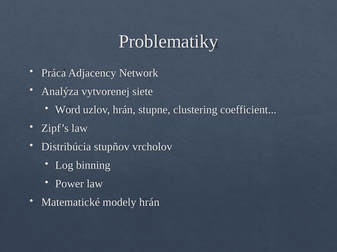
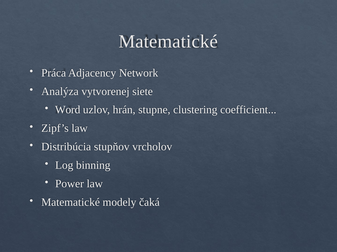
Problematiky at (168, 42): Problematiky -> Matematické
modely hrán: hrán -> čaká
